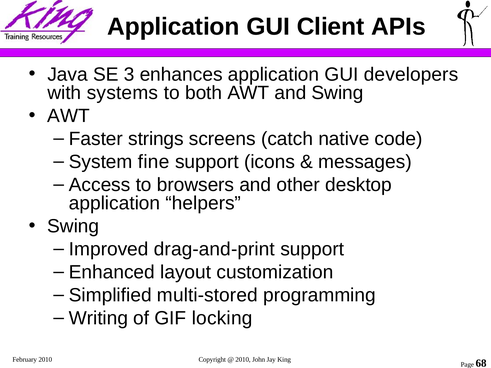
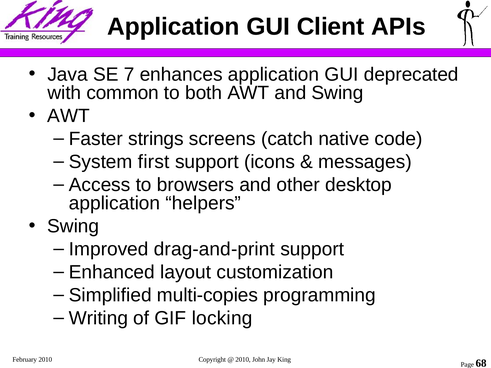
3: 3 -> 7
developers: developers -> deprecated
systems: systems -> common
fine: fine -> first
multi-stored: multi-stored -> multi-copies
